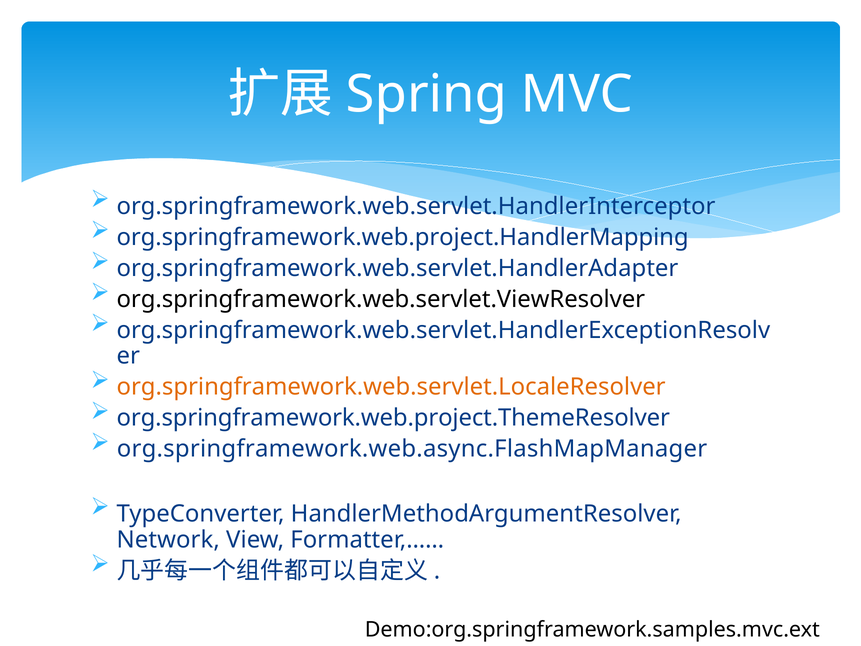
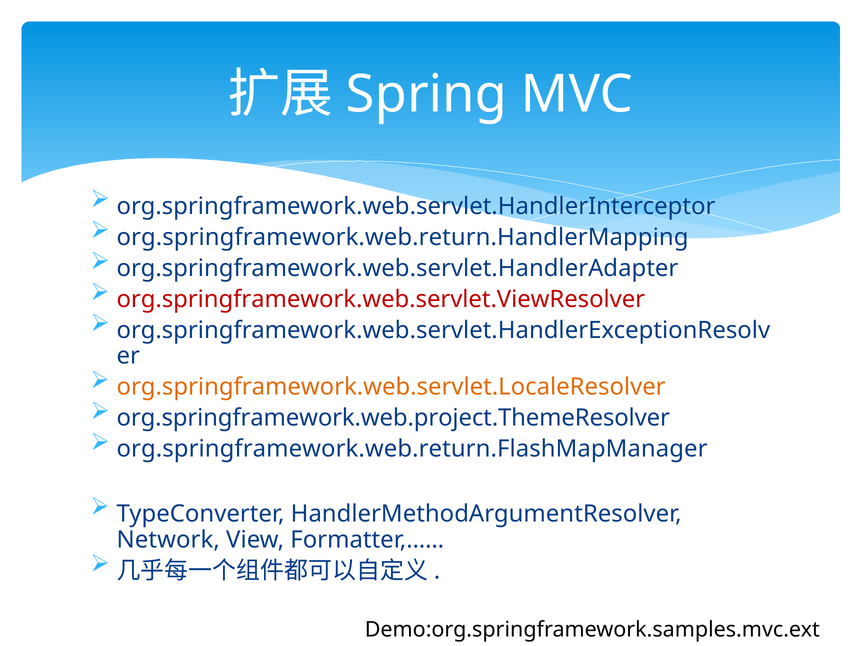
org.springframework.web.project.HandlerMapping: org.springframework.web.project.HandlerMapping -> org.springframework.web.return.HandlerMapping
org.springframework.web.servlet.ViewResolver colour: black -> red
org.springframework.web.async.FlashMapManager: org.springframework.web.async.FlashMapManager -> org.springframework.web.return.FlashMapManager
